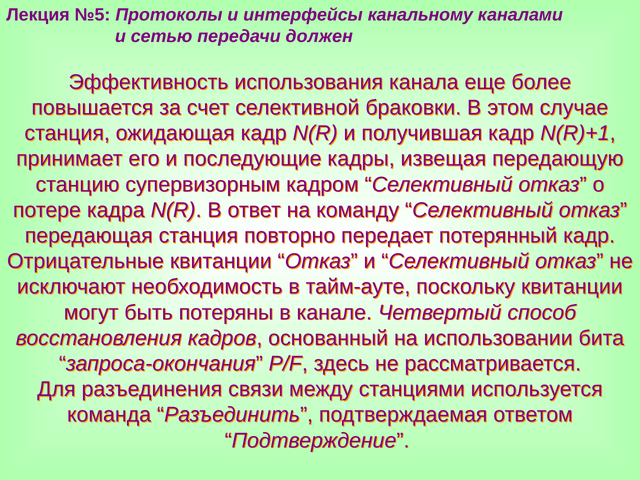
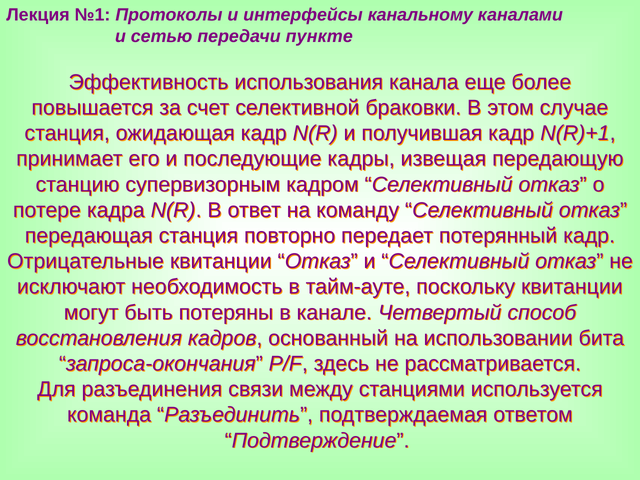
№5: №5 -> №1
должен: должен -> пункте
